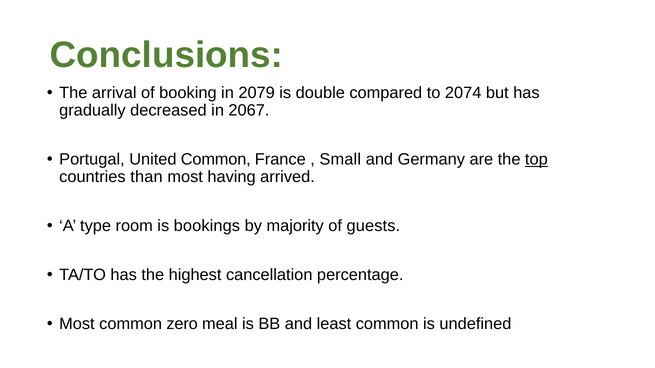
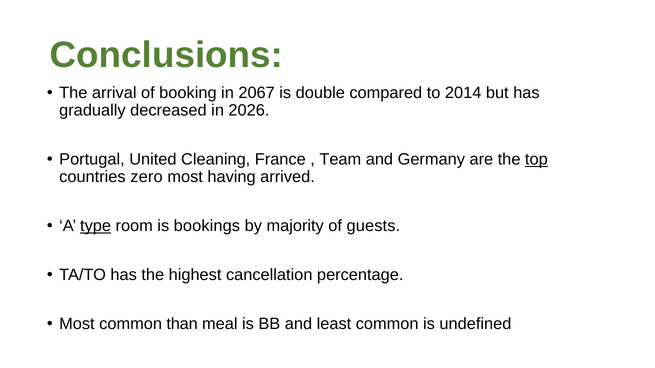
2079: 2079 -> 2067
2074: 2074 -> 2014
2067: 2067 -> 2026
United Common: Common -> Cleaning
Small: Small -> Team
than: than -> zero
type underline: none -> present
zero: zero -> than
